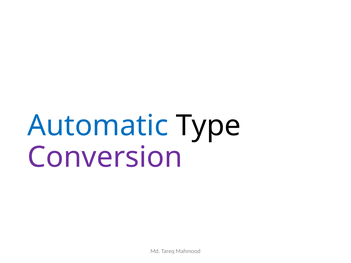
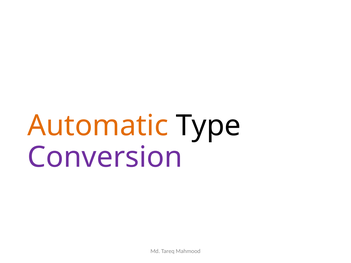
Automatic colour: blue -> orange
